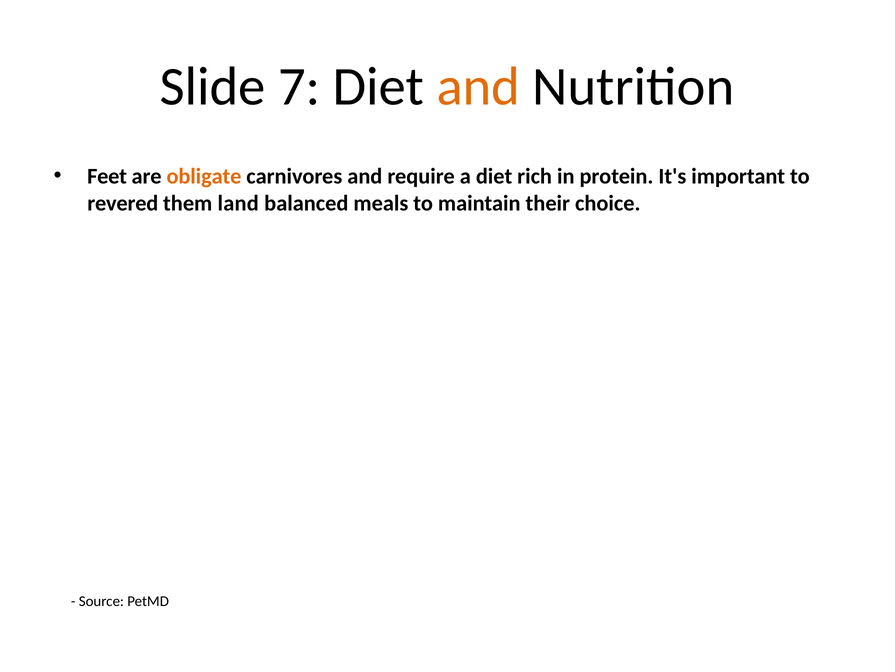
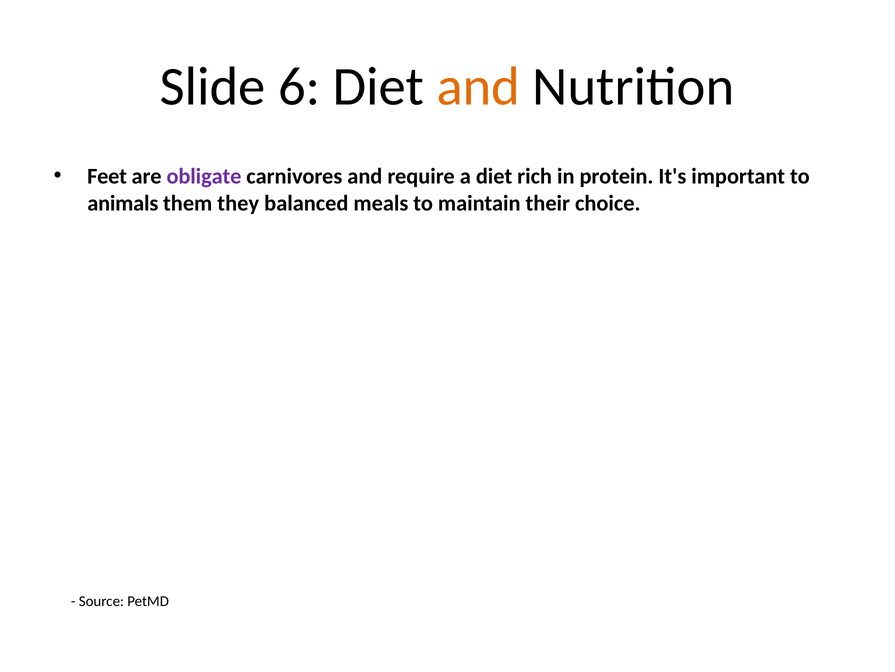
7: 7 -> 6
obligate colour: orange -> purple
revered: revered -> animals
land: land -> they
